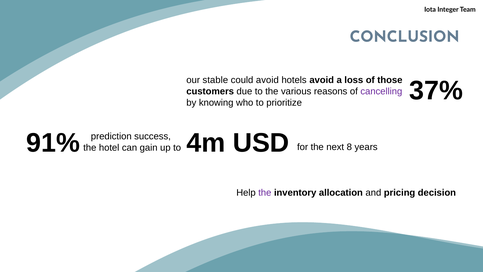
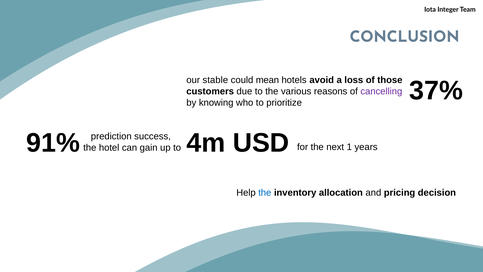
could avoid: avoid -> mean
8: 8 -> 1
the at (265, 192) colour: purple -> blue
